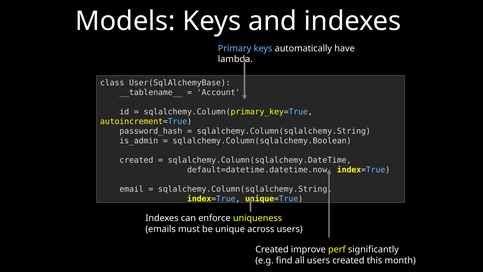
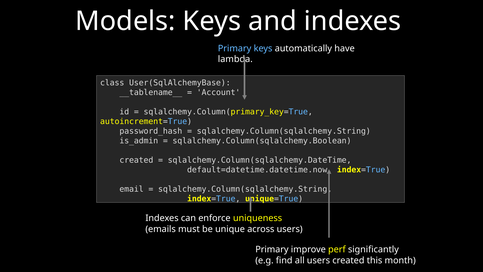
Created at (272, 249): Created -> Primary
